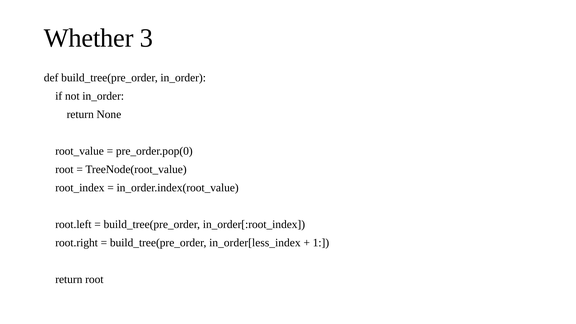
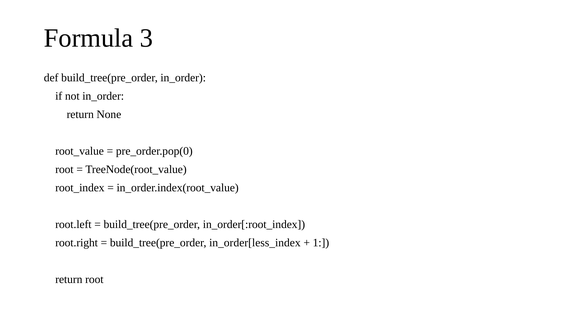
Whether: Whether -> Formula
